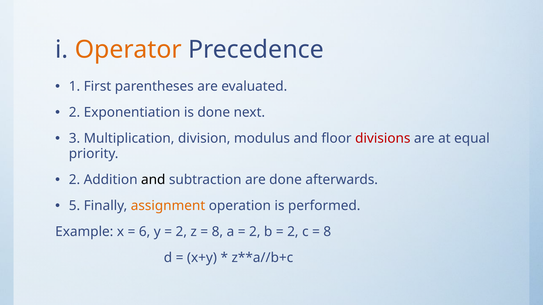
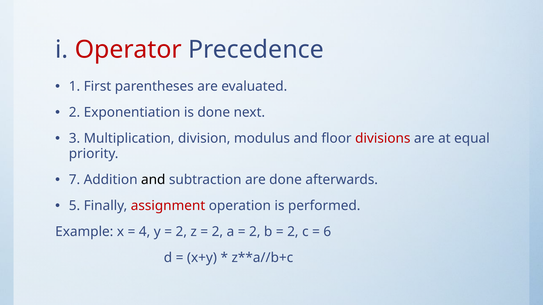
Operator colour: orange -> red
2 at (74, 180): 2 -> 7
assignment colour: orange -> red
6: 6 -> 4
8 at (217, 232): 8 -> 2
8 at (327, 232): 8 -> 6
